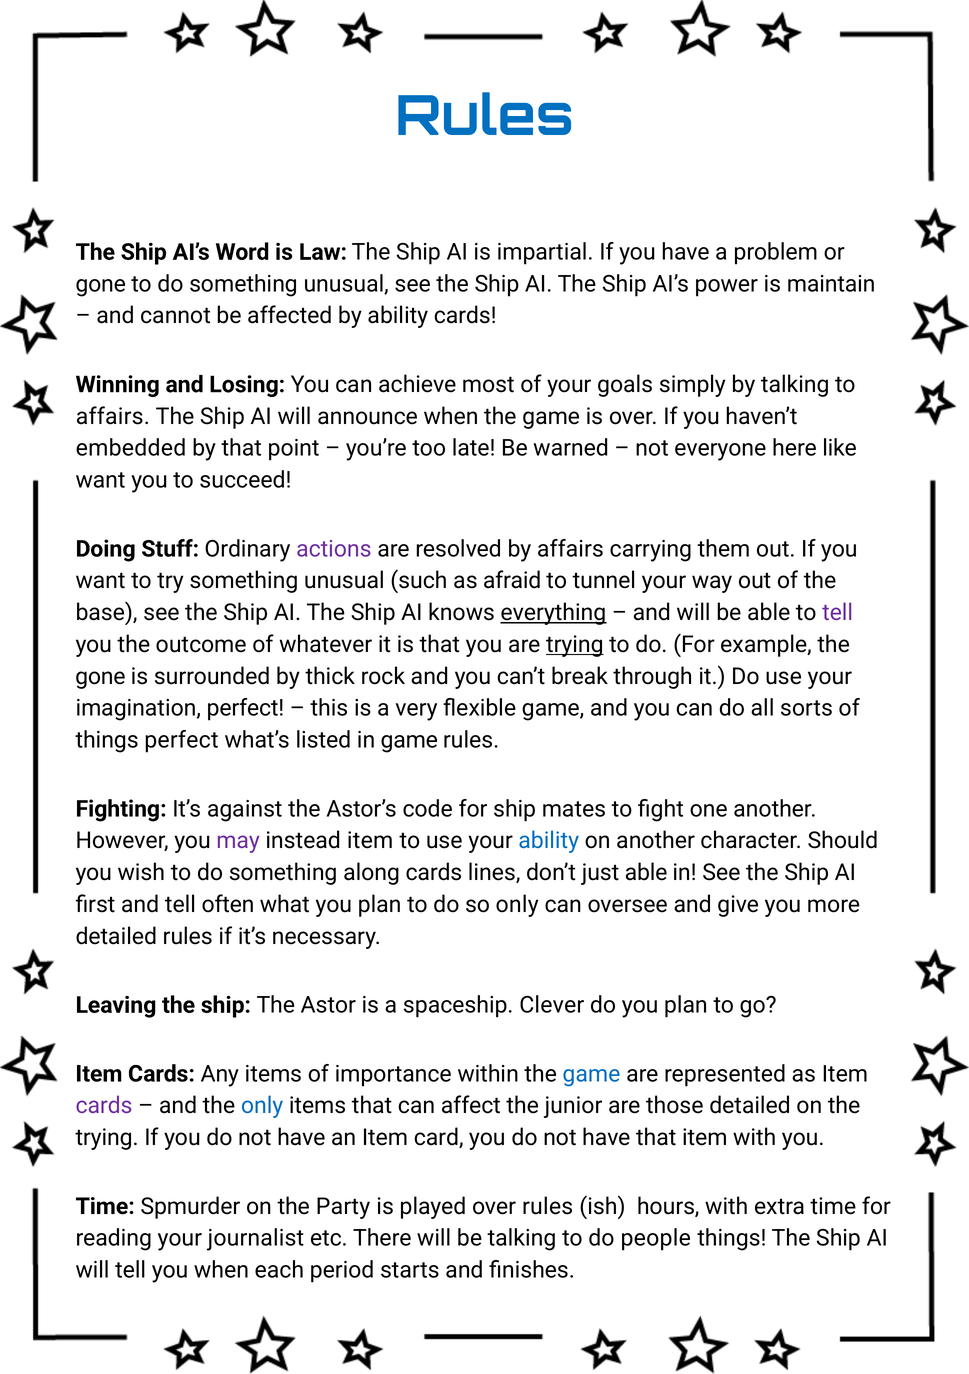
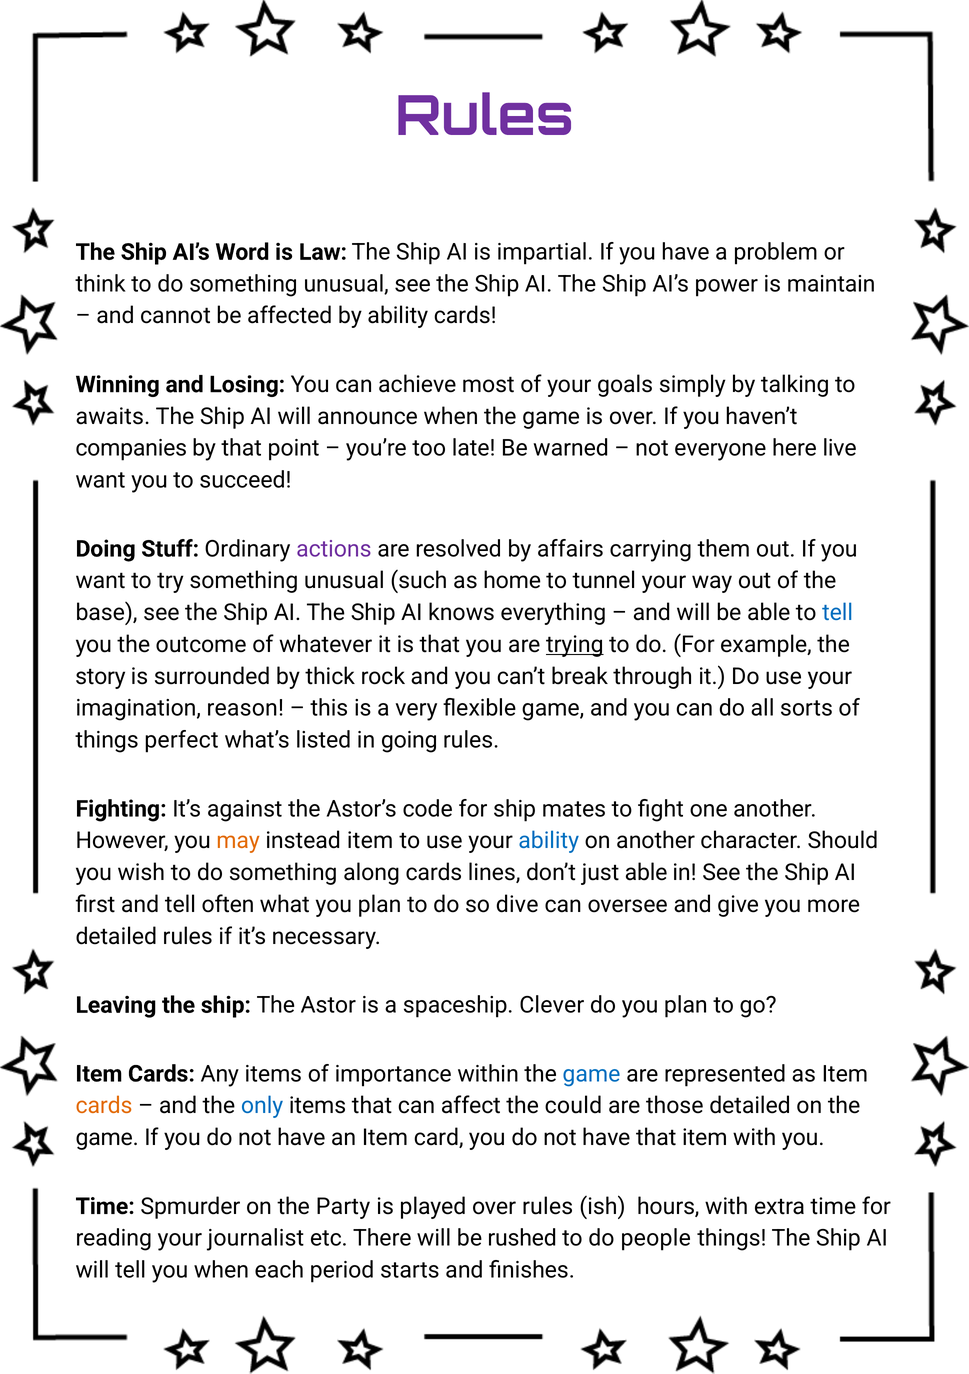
Rules at (485, 117) colour: blue -> purple
gone at (101, 284): gone -> think
affairs at (113, 417): affairs -> awaits
embedded: embedded -> companies
like: like -> live
afraid: afraid -> home
everything underline: present -> none
tell at (838, 613) colour: purple -> blue
gone at (100, 677): gone -> story
imagination perfect: perfect -> reason
in game: game -> going
may colour: purple -> orange
so only: only -> dive
cards at (104, 1107) colour: purple -> orange
junior: junior -> could
trying at (107, 1138): trying -> game
be talking: talking -> rushed
